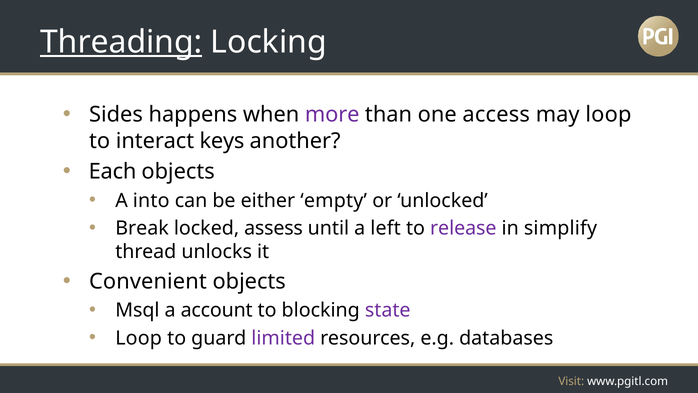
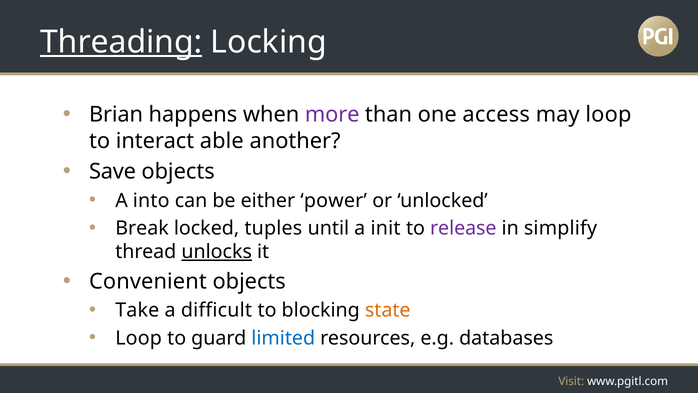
Sides: Sides -> Brian
keys: keys -> able
Each: Each -> Save
empty: empty -> power
assess: assess -> tuples
left: left -> init
unlocks underline: none -> present
Msql: Msql -> Take
account: account -> difficult
state colour: purple -> orange
limited colour: purple -> blue
